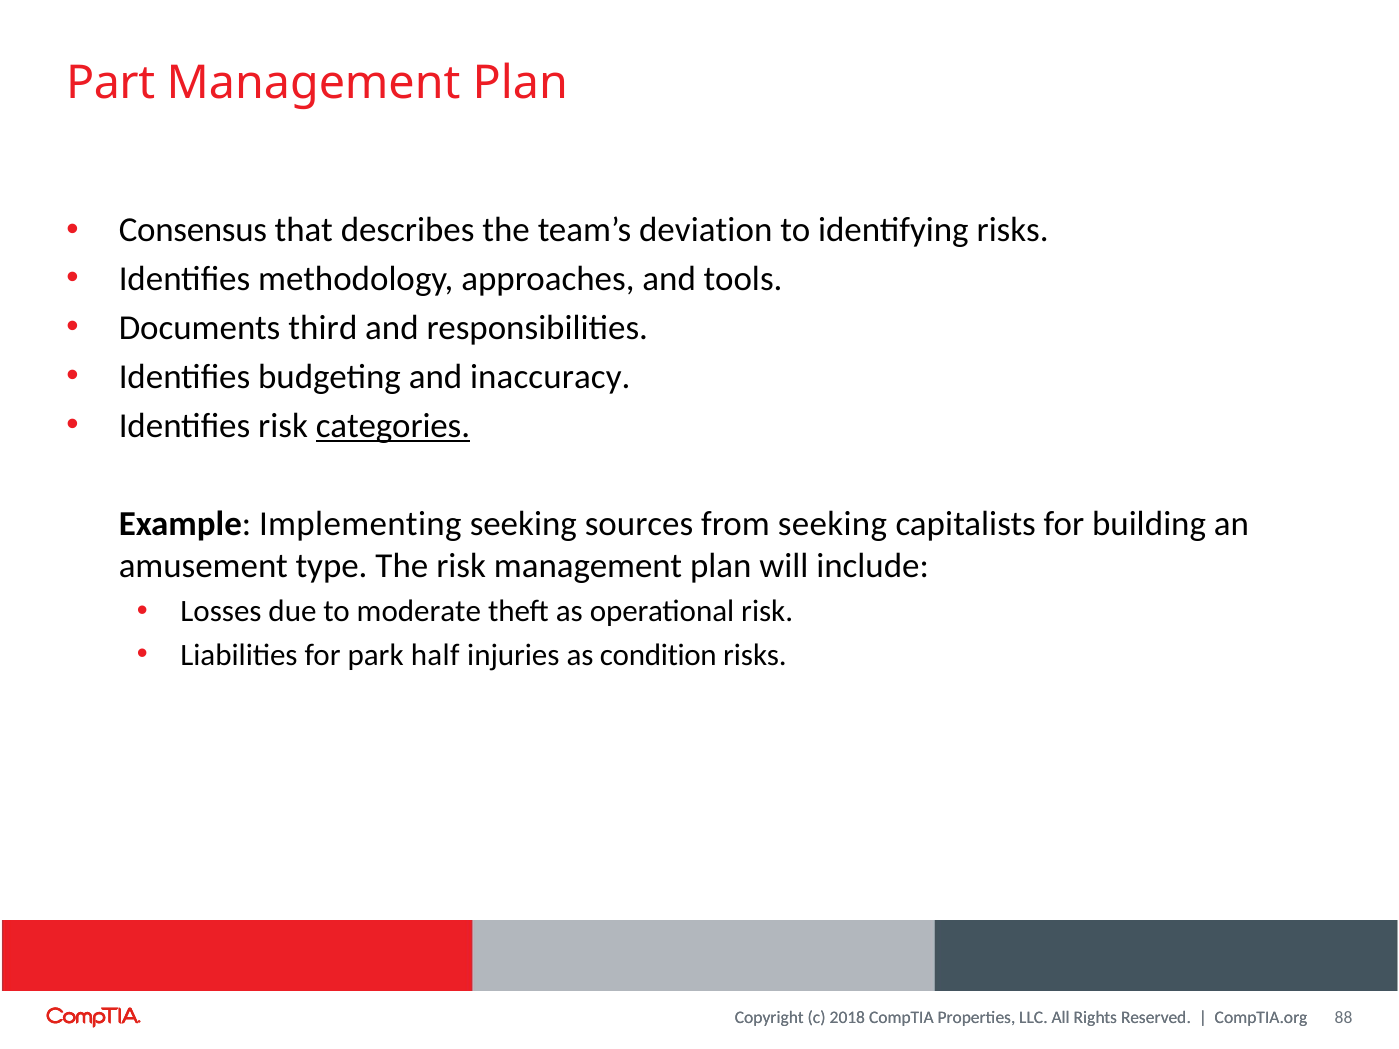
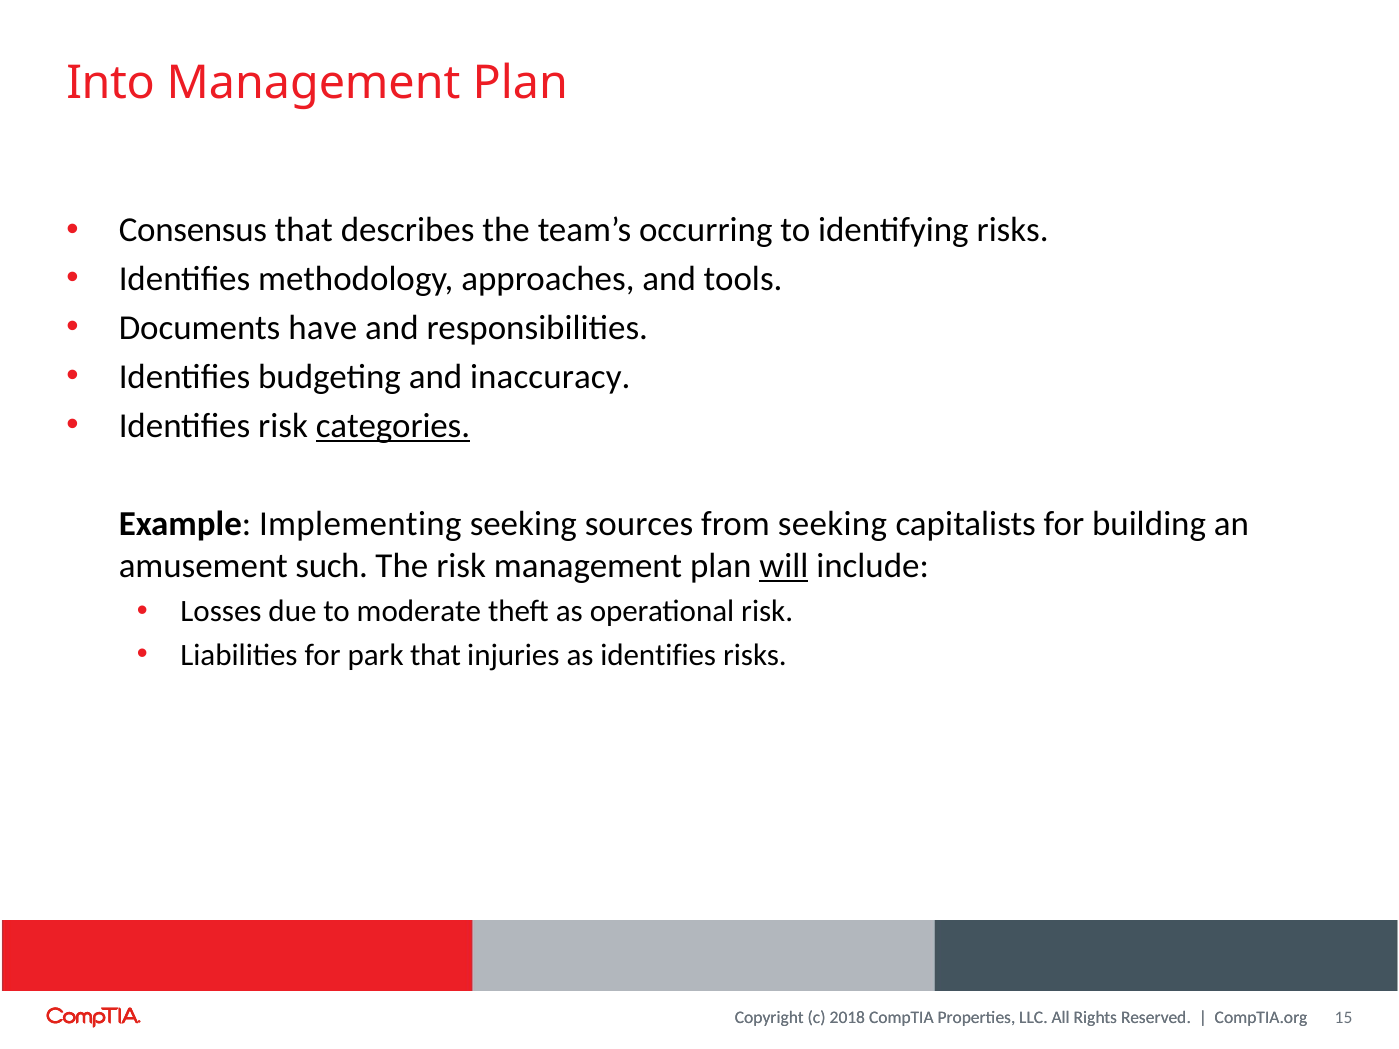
Part: Part -> Into
deviation: deviation -> occurring
third: third -> have
type: type -> such
will underline: none -> present
park half: half -> that
as condition: condition -> identifies
88: 88 -> 15
